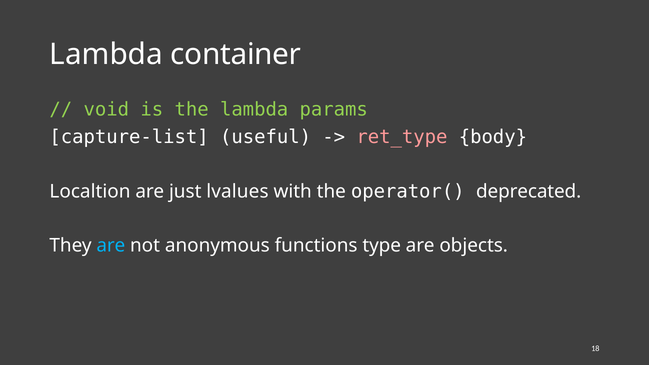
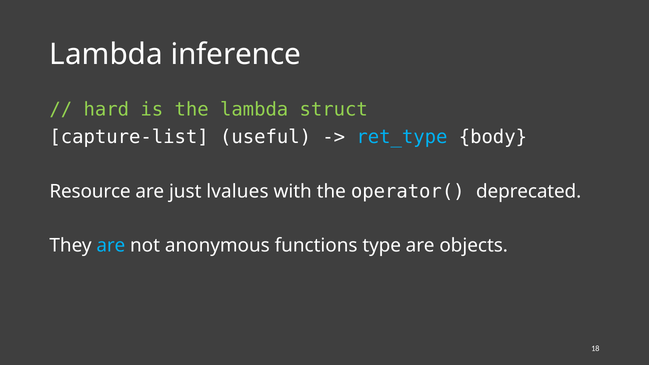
container: container -> inference
void: void -> hard
params: params -> struct
ret_type colour: pink -> light blue
Localtion: Localtion -> Resource
